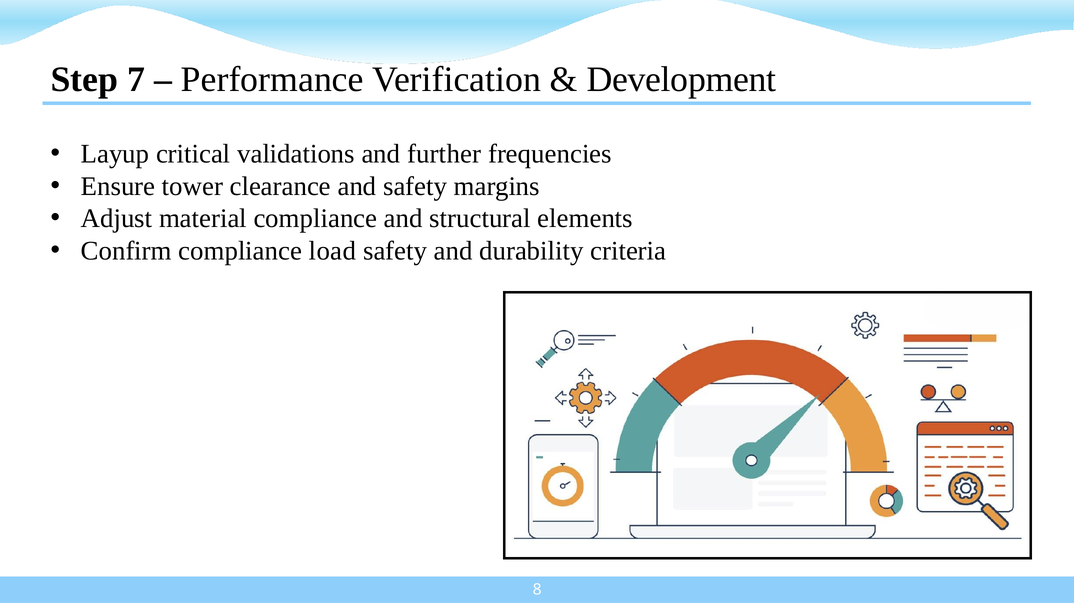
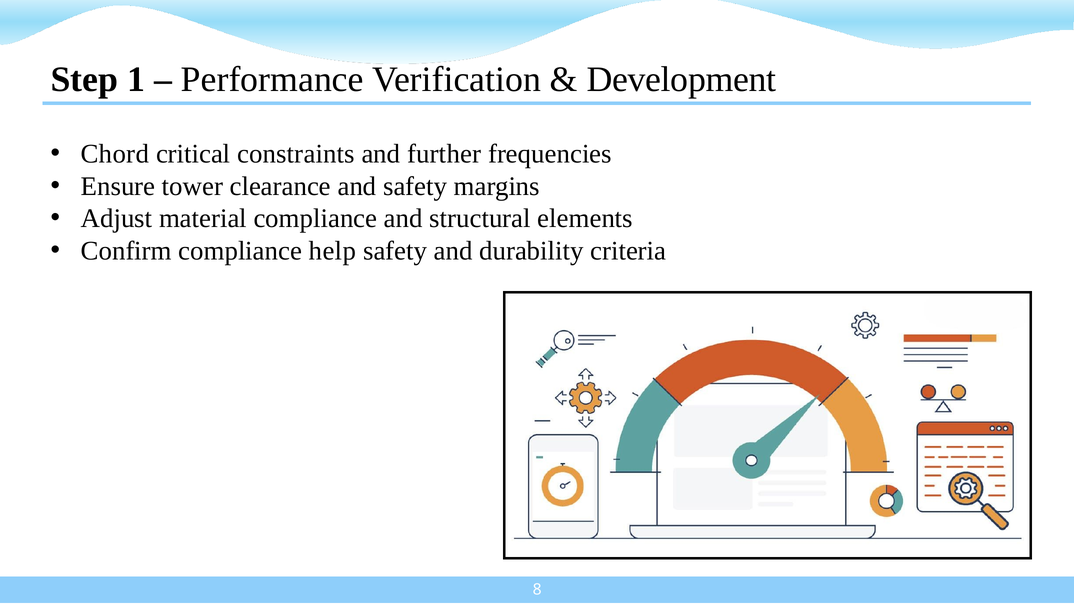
7: 7 -> 1
Layup: Layup -> Chord
validations: validations -> constraints
load: load -> help
